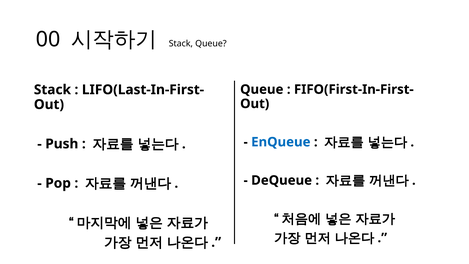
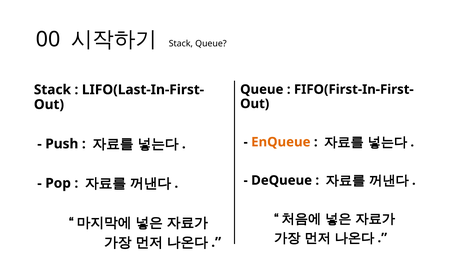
EnQueue colour: blue -> orange
